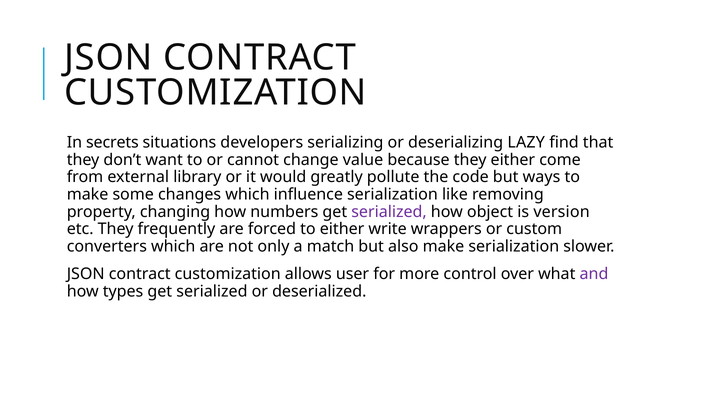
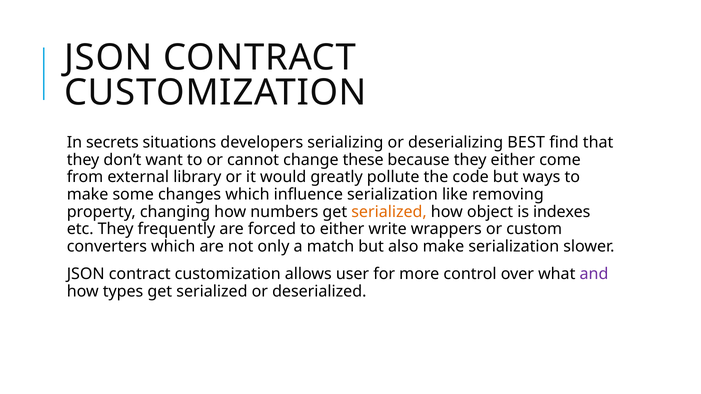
LAZY: LAZY -> BEST
value: value -> these
serialized at (389, 212) colour: purple -> orange
version: version -> indexes
